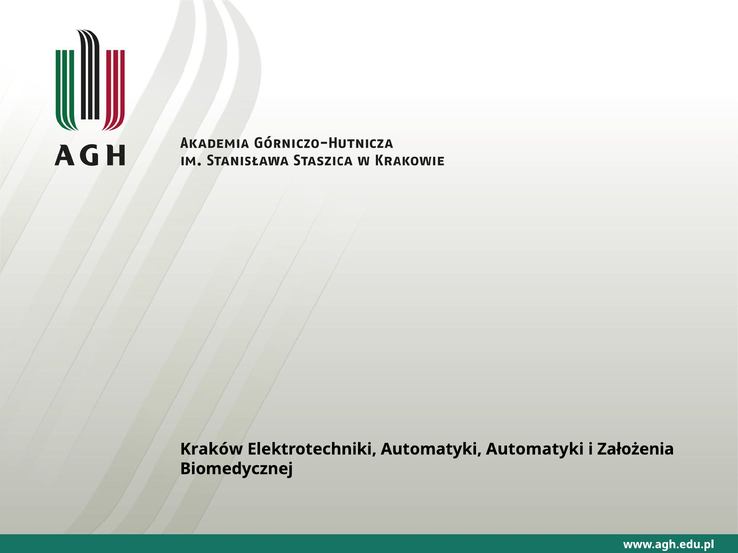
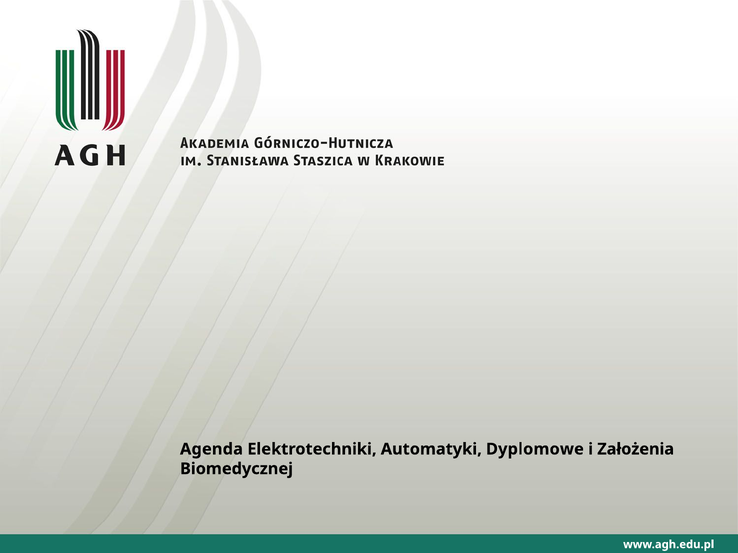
Kraków at (211, 450): Kraków -> Agenda
Automatyki Automatyki: Automatyki -> Dyplomowe
